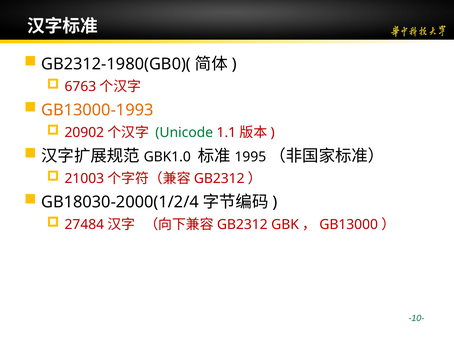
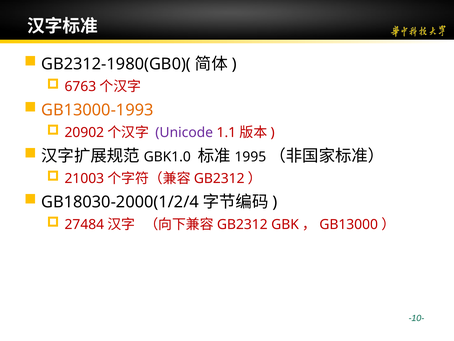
Unicode colour: green -> purple
